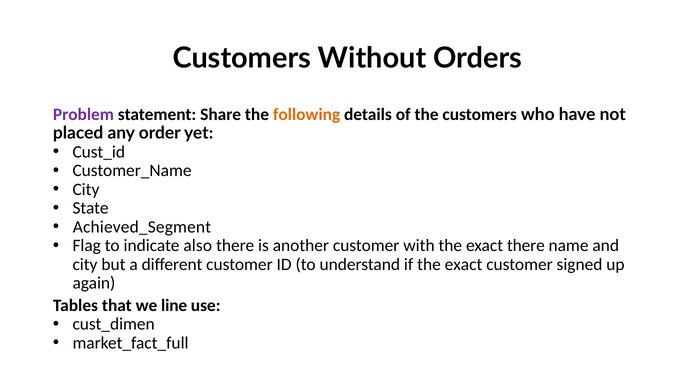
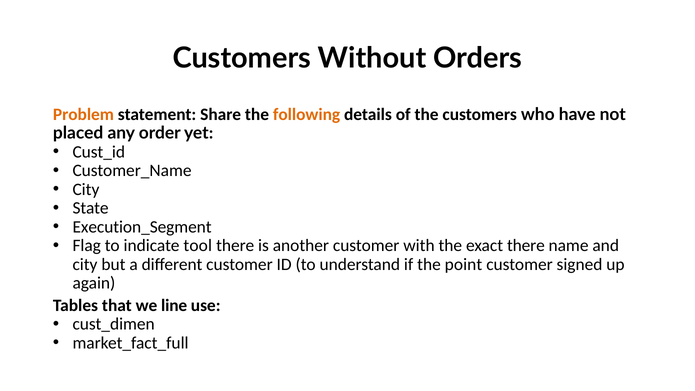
Problem colour: purple -> orange
Achieved_Segment: Achieved_Segment -> Execution_Segment
also: also -> tool
if the exact: exact -> point
